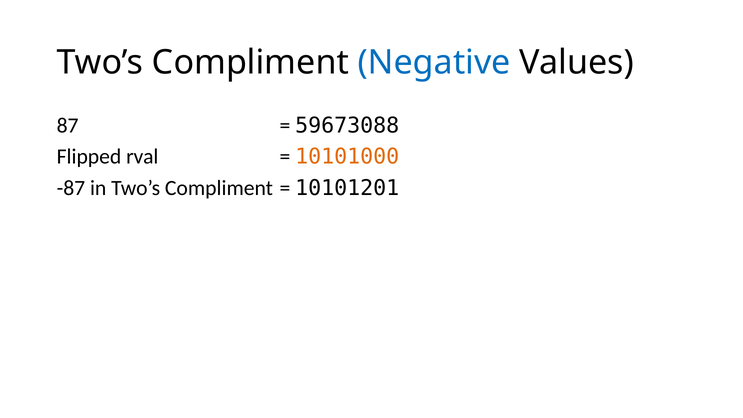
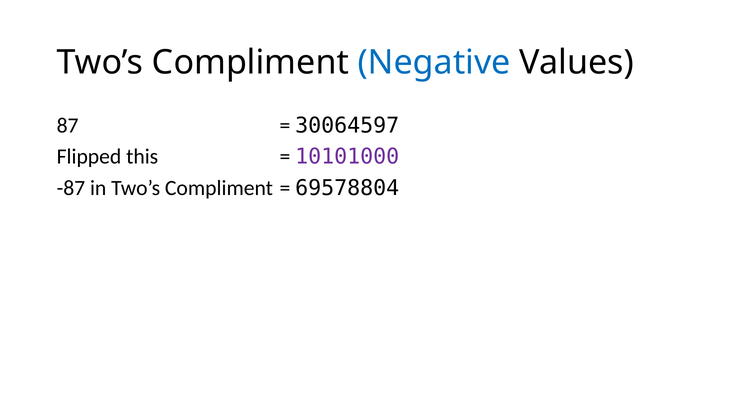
59673088: 59673088 -> 30064597
rval: rval -> this
10101000 colour: orange -> purple
10101201: 10101201 -> 69578804
